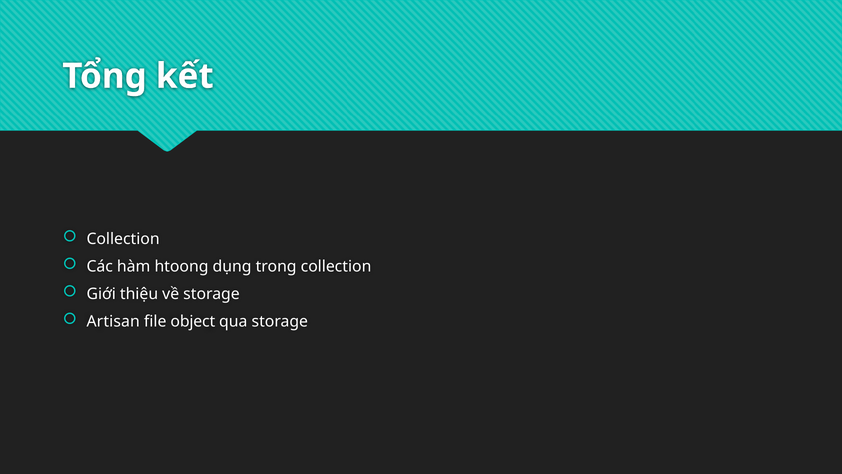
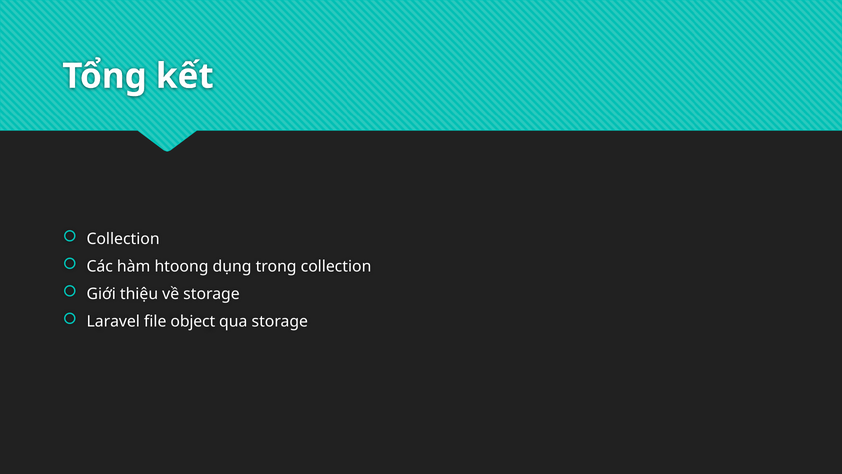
Artisan: Artisan -> Laravel
